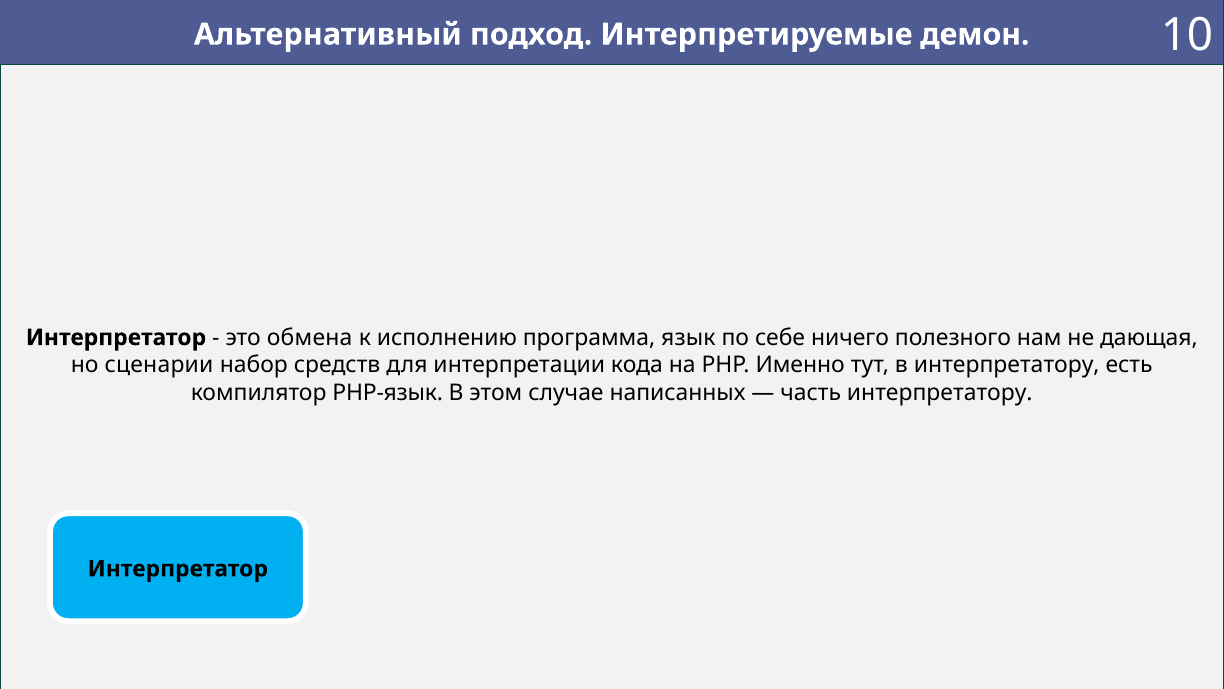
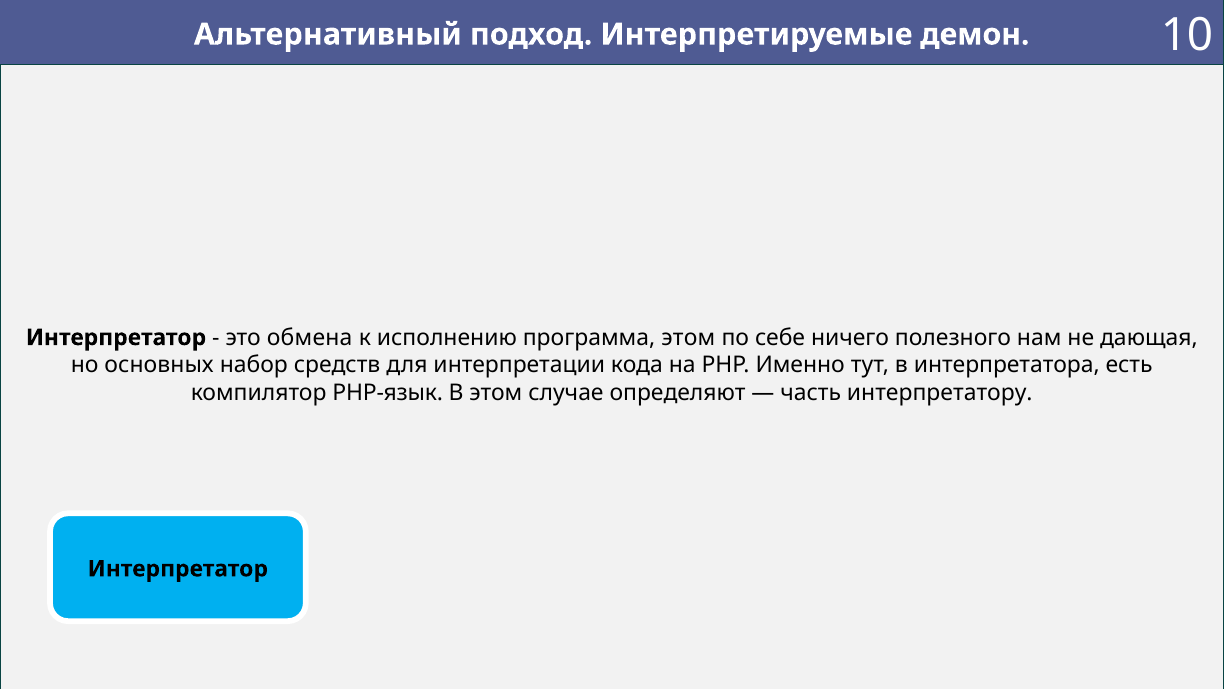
программа язык: язык -> этом
сценарии: сценарии -> основных
в интерпретатору: интерпретатору -> интерпретатора
написанных: написанных -> определяют
